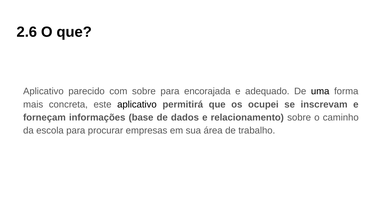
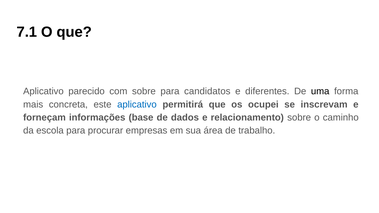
2.6: 2.6 -> 7.1
encorajada: encorajada -> candidatos
adequado: adequado -> diferentes
aplicativo at (137, 105) colour: black -> blue
